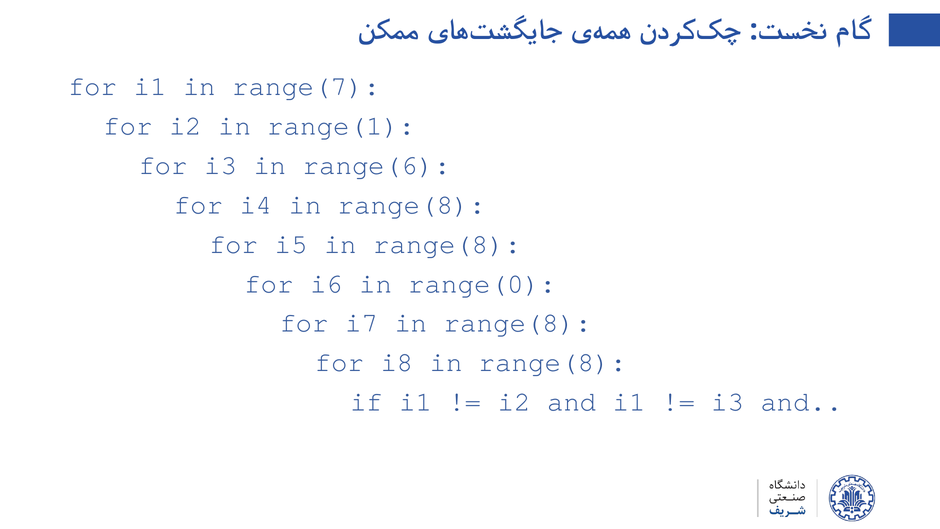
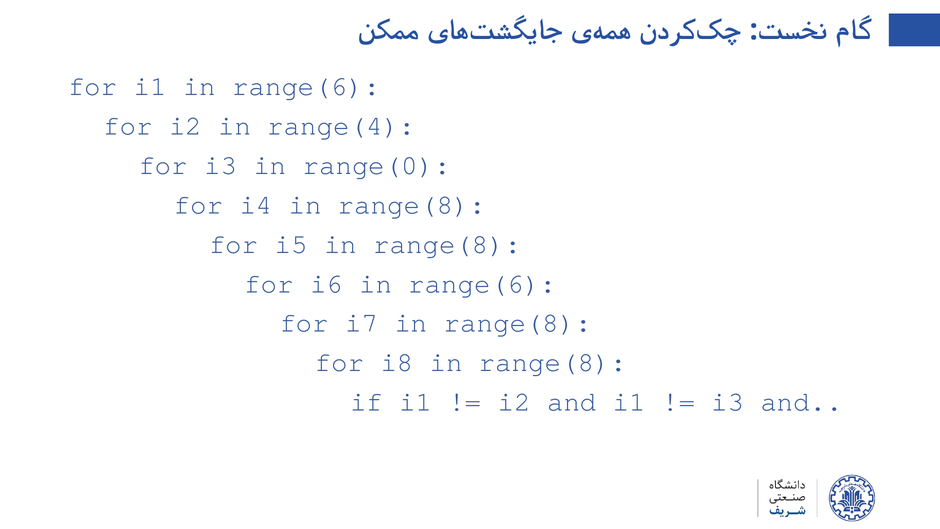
i1 in range(7: range(7 -> range(6
range(1: range(1 -> range(4
range(6: range(6 -> range(0
i6 in range(0: range(0 -> range(6
